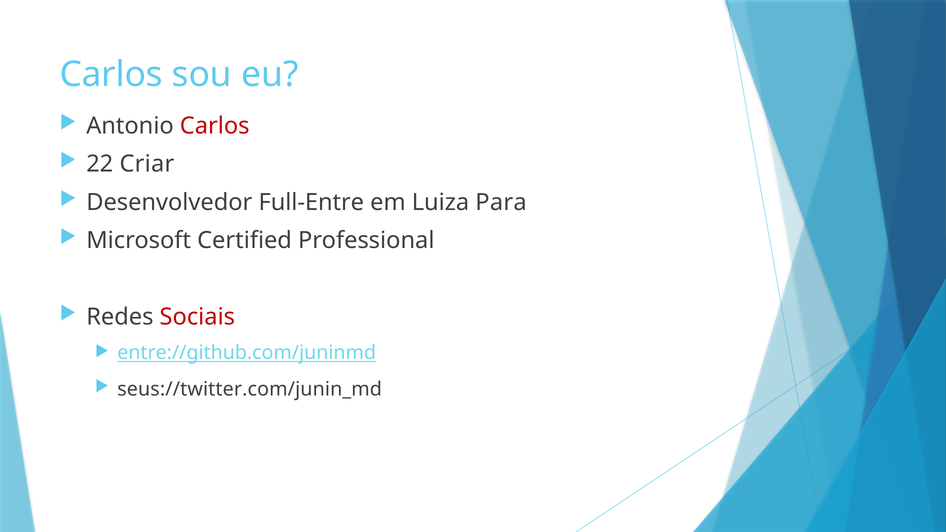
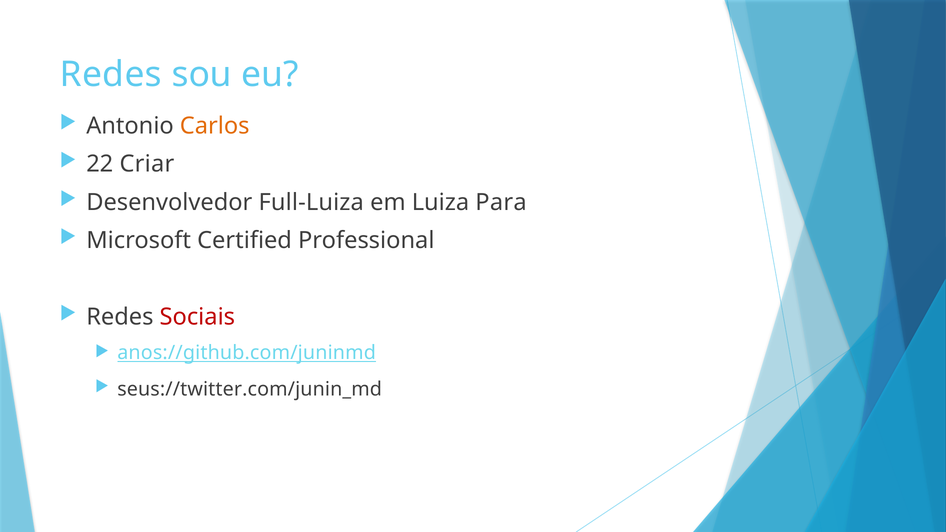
Carlos at (111, 75): Carlos -> Redes
Carlos at (215, 126) colour: red -> orange
Full-Entre: Full-Entre -> Full-Luiza
entre://github.com/juninmd: entre://github.com/juninmd -> anos://github.com/juninmd
